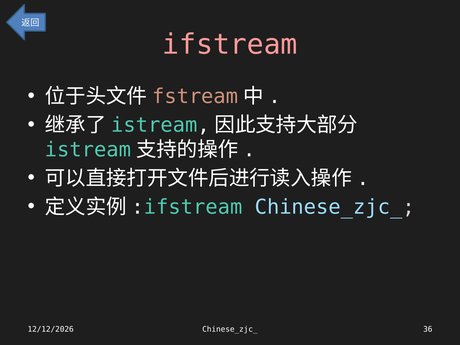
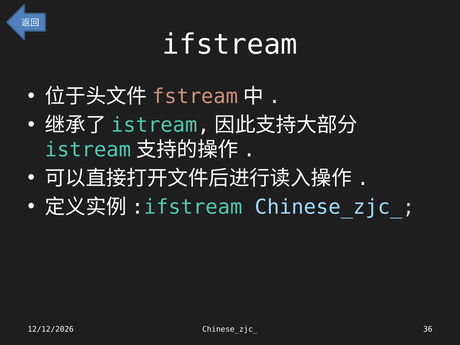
ifstream colour: pink -> white
